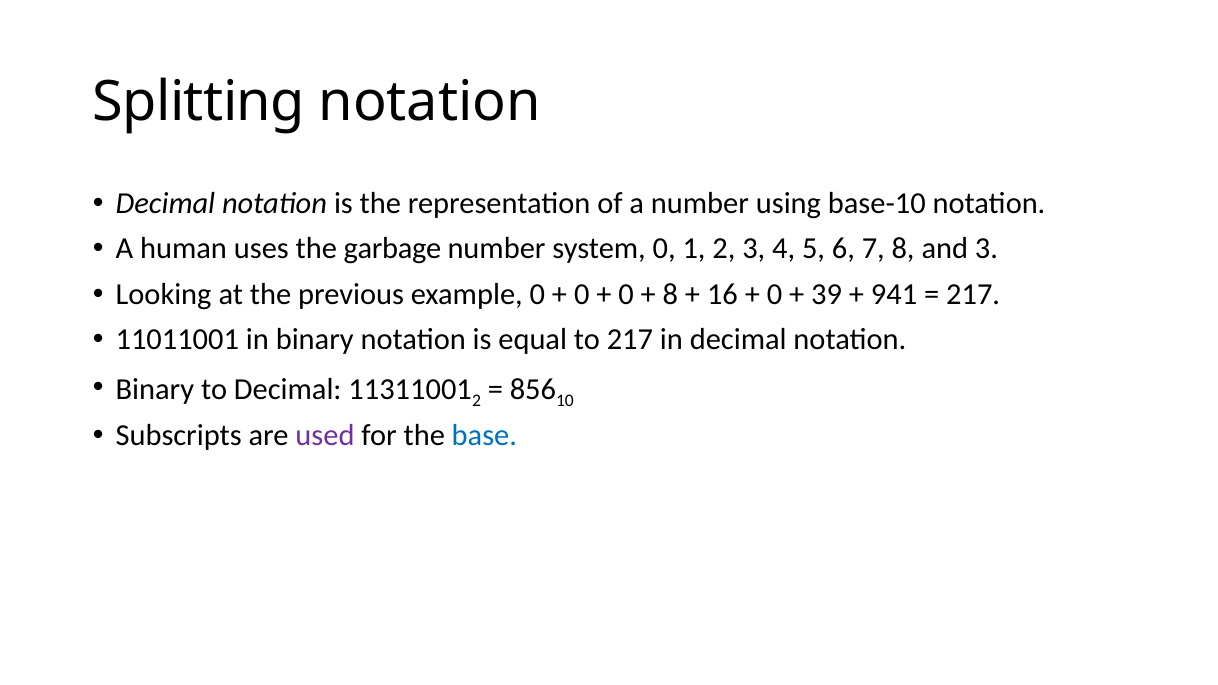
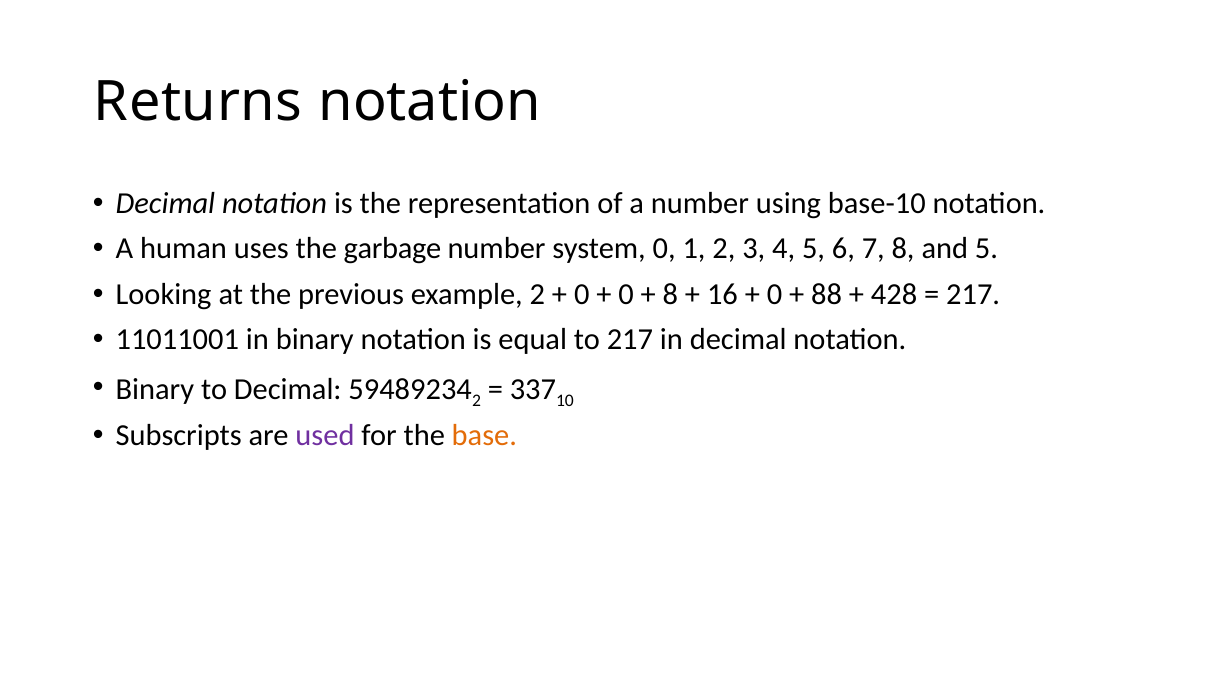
Splitting: Splitting -> Returns
and 3: 3 -> 5
example 0: 0 -> 2
39: 39 -> 88
941: 941 -> 428
11311001: 11311001 -> 59489234
856: 856 -> 337
base colour: blue -> orange
